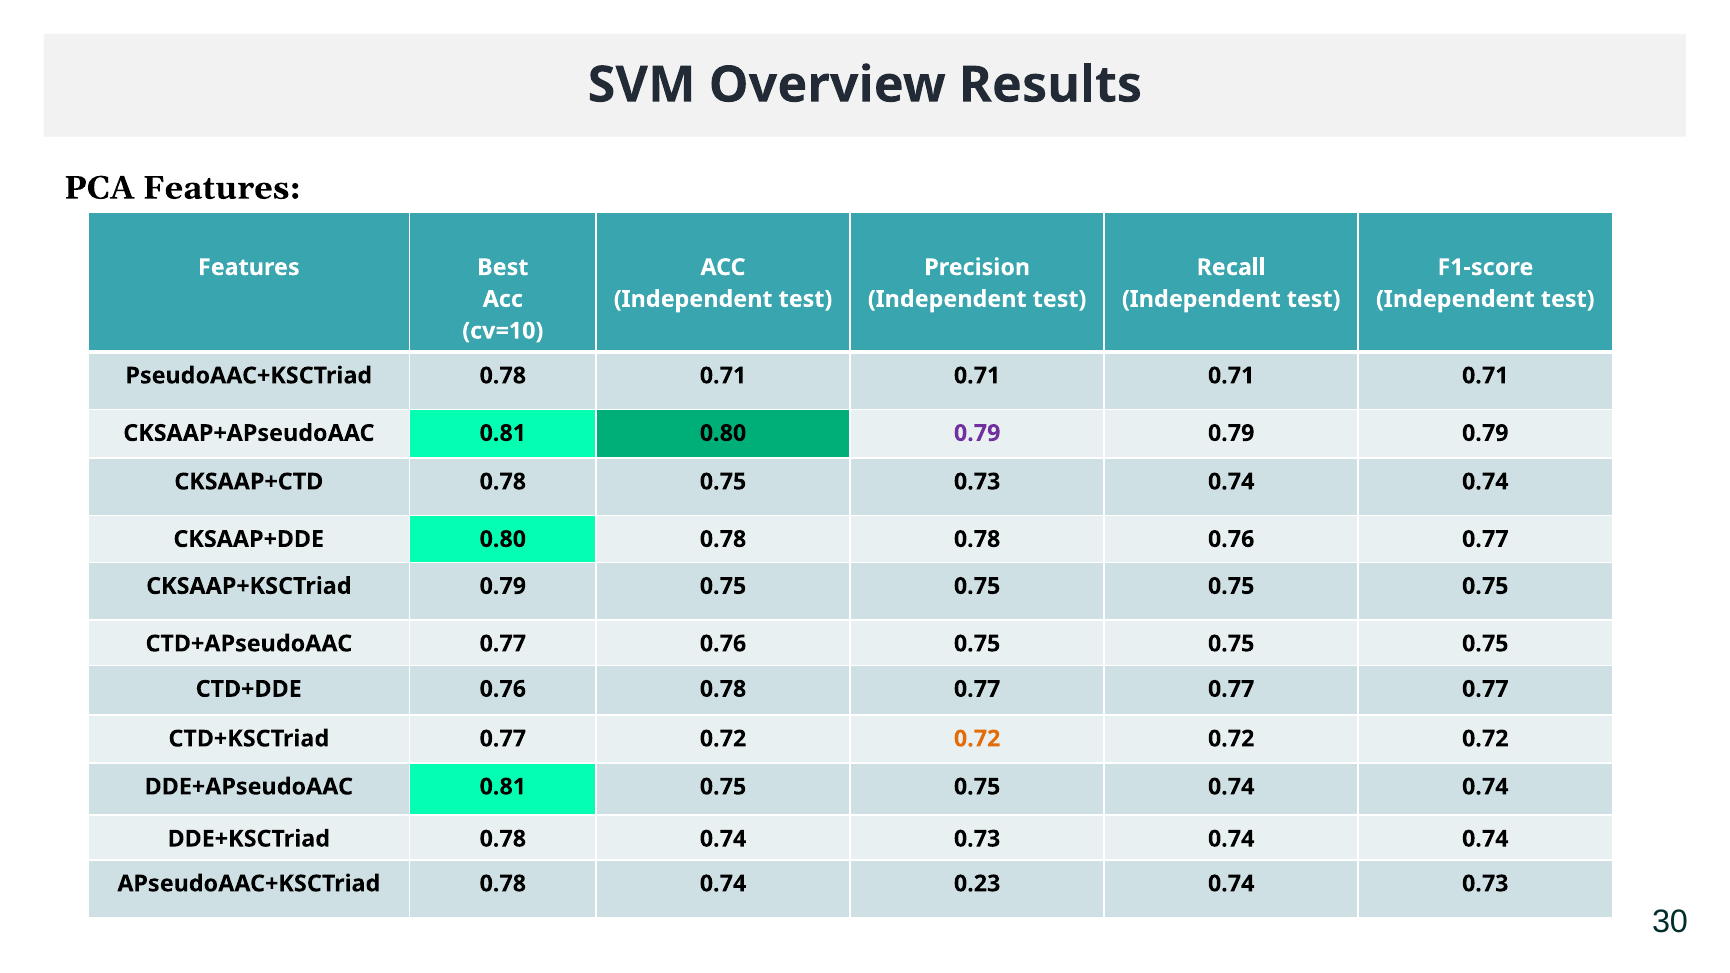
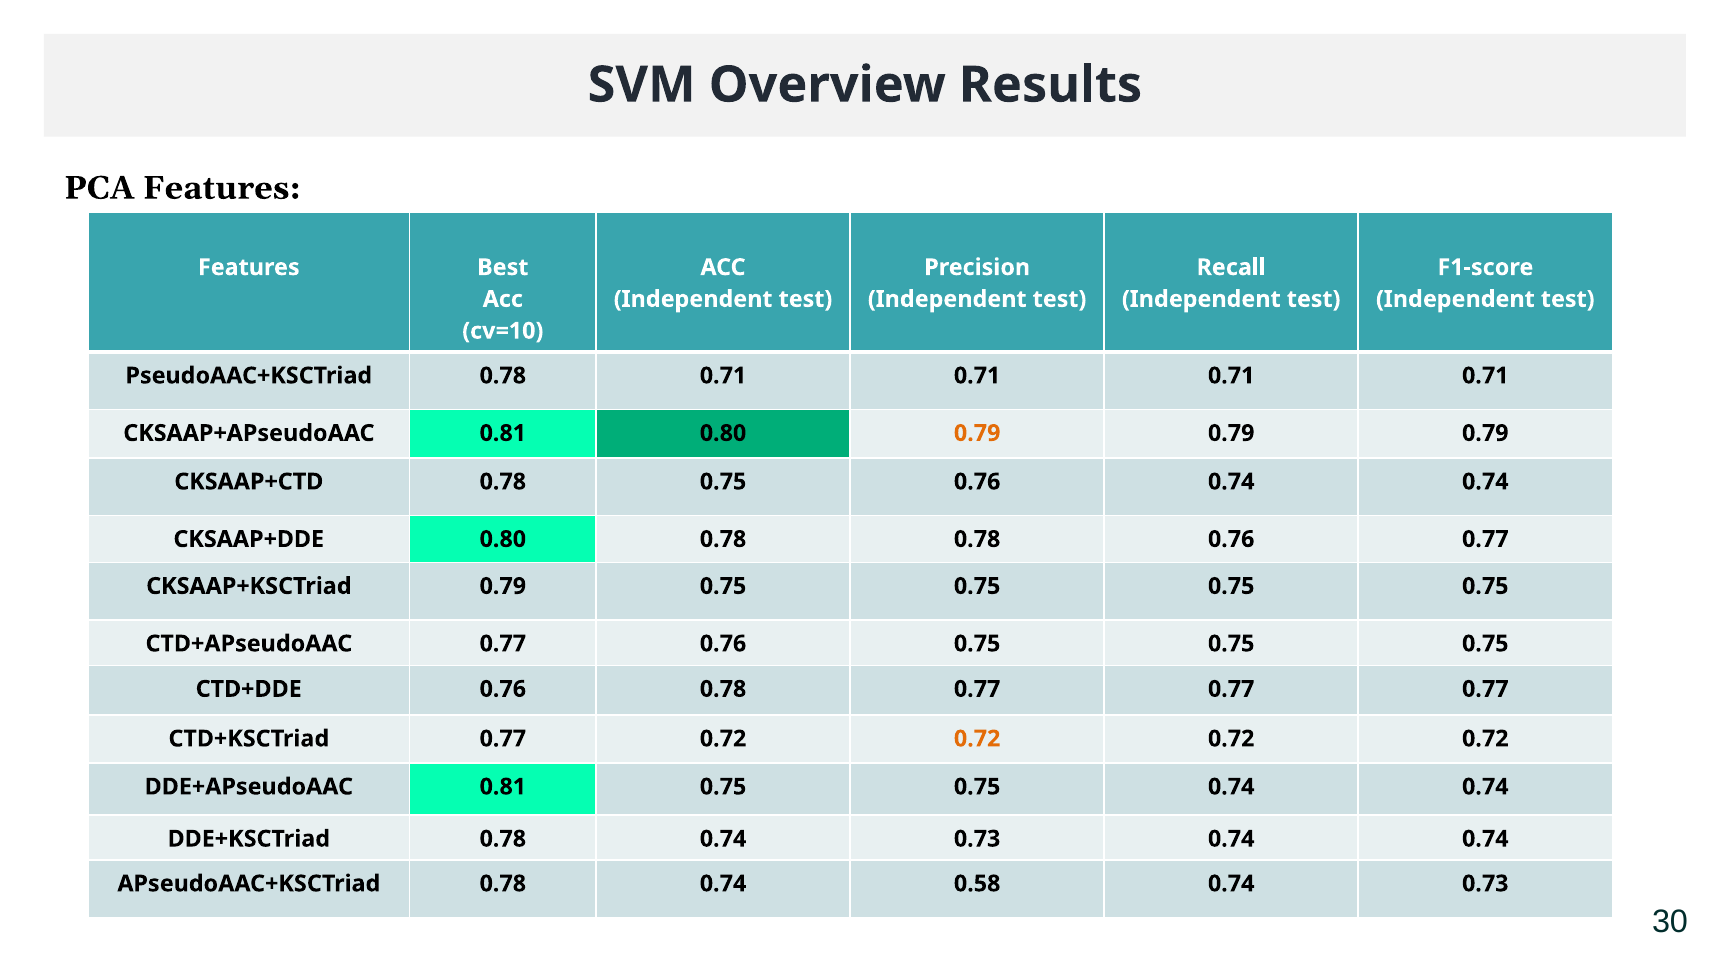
0.79 at (977, 433) colour: purple -> orange
0.75 0.73: 0.73 -> 0.76
0.23: 0.23 -> 0.58
